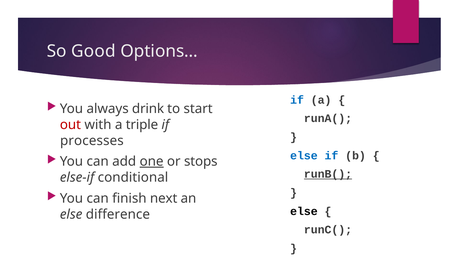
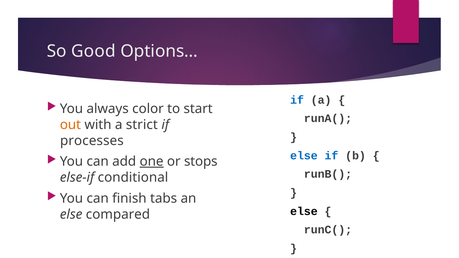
drink: drink -> color
out colour: red -> orange
triple: triple -> strict
runB( underline: present -> none
next: next -> tabs
difference: difference -> compared
